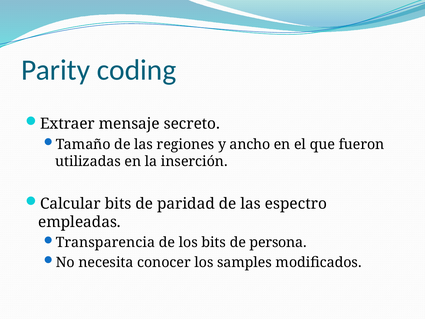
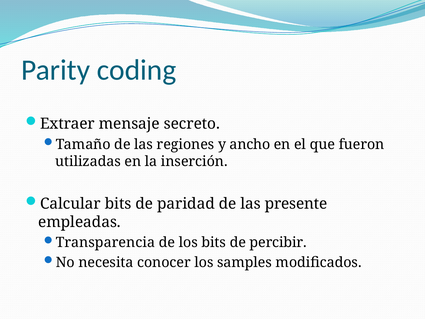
espectro: espectro -> presente
persona: persona -> percibir
